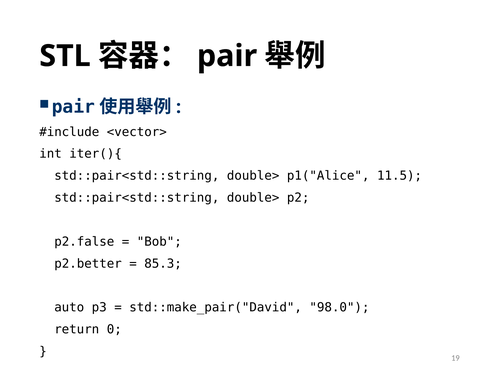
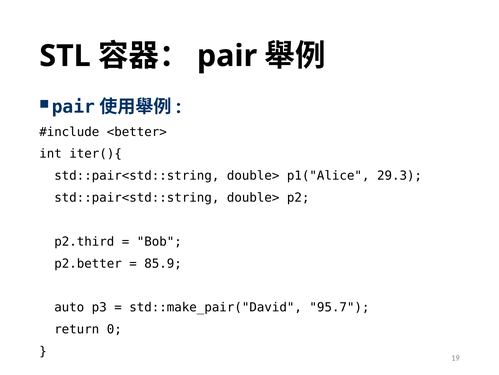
<vector>: <vector> -> <better>
11.5: 11.5 -> 29.3
p2.false: p2.false -> p2.third
85.3: 85.3 -> 85.9
98.0: 98.0 -> 95.7
